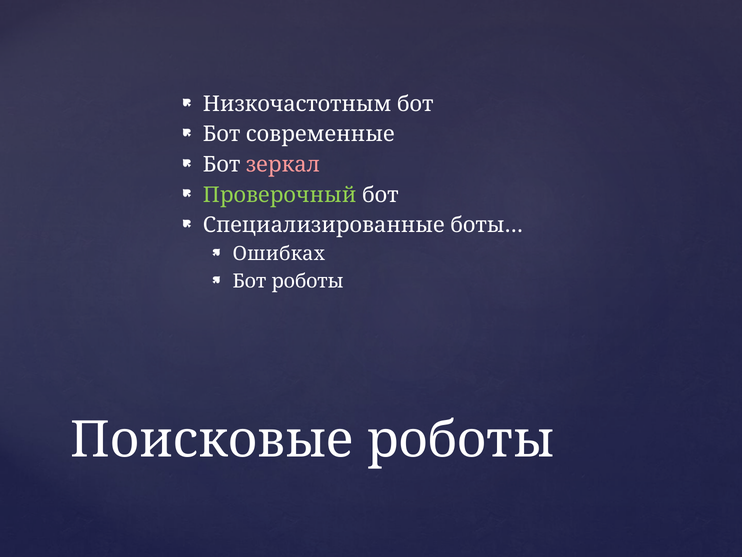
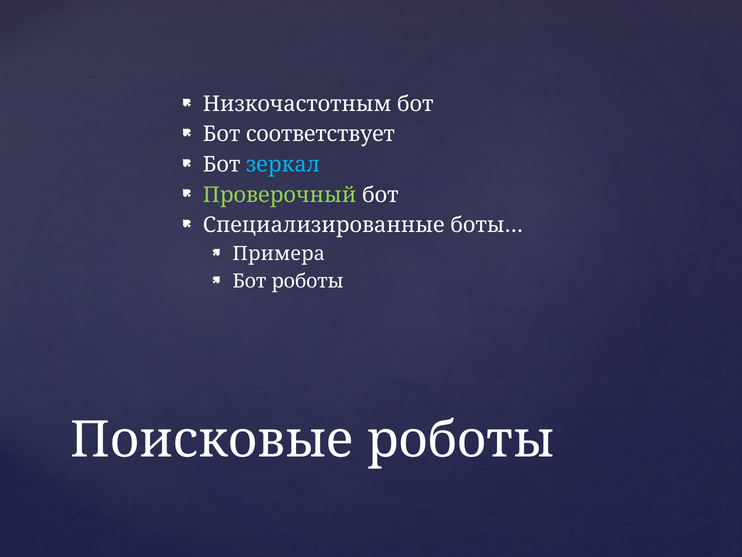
современные: современные -> соответствует
зеркал colour: pink -> light blue
Ошибках: Ошибках -> Примера
